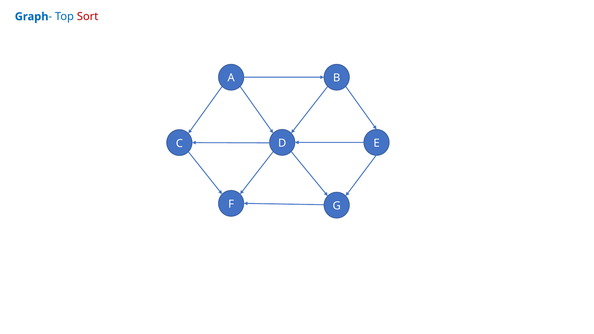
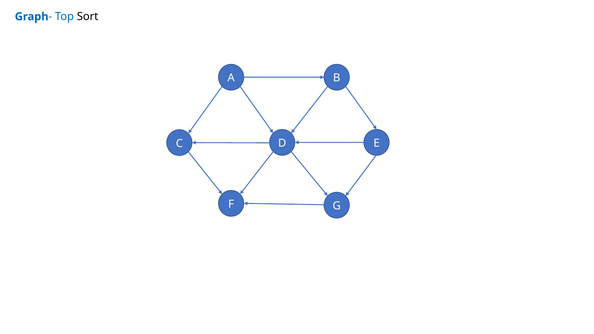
Sort colour: red -> black
